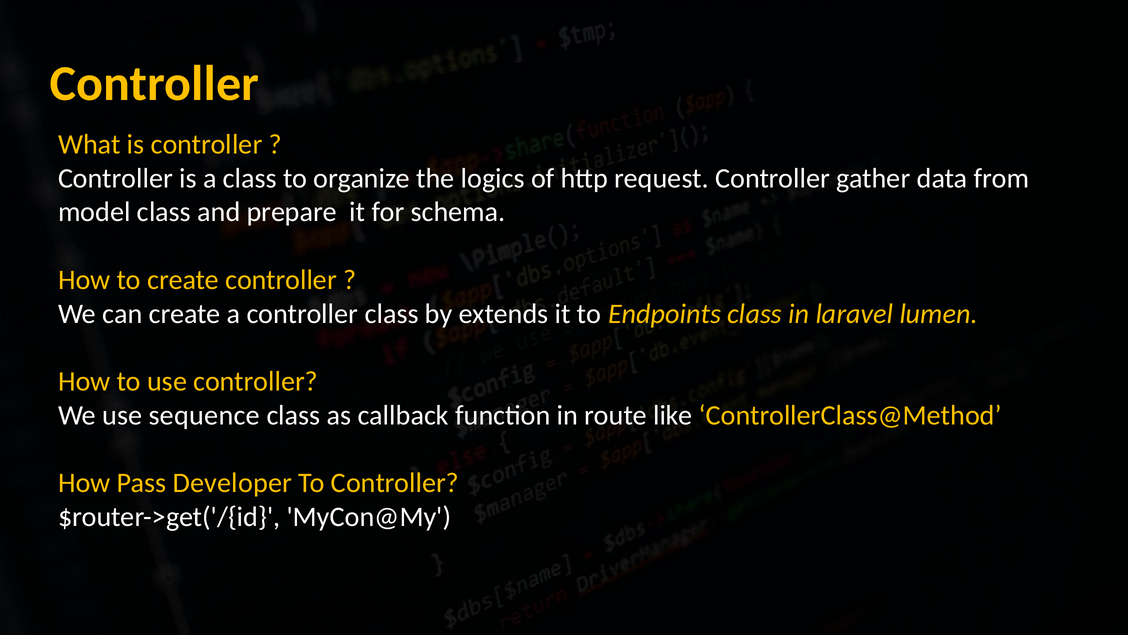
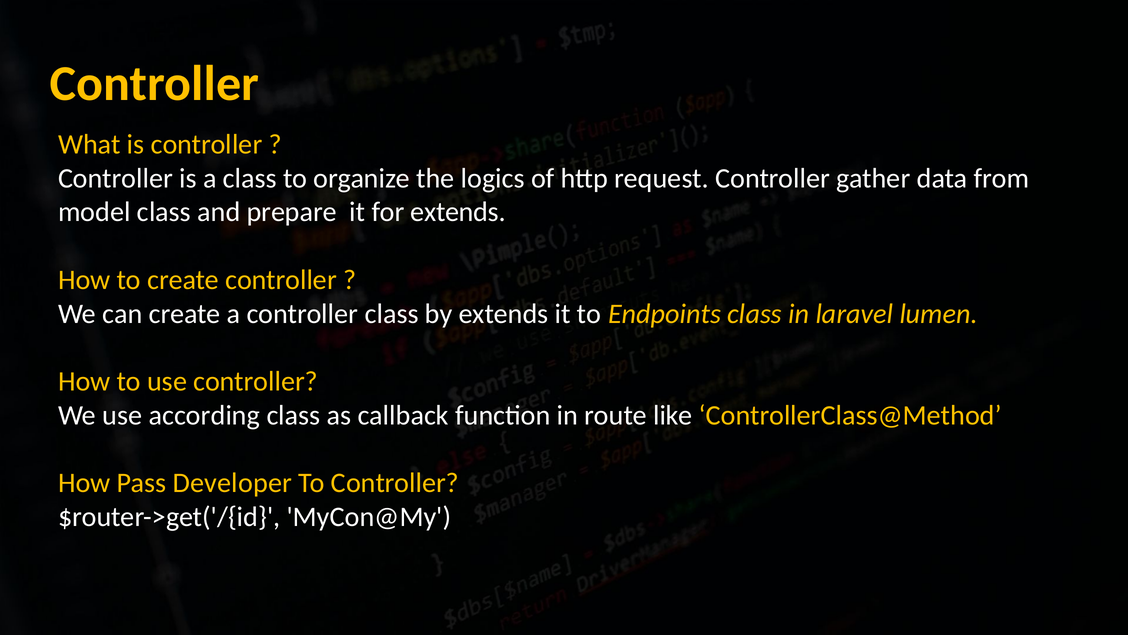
for schema: schema -> extends
sequence: sequence -> according
